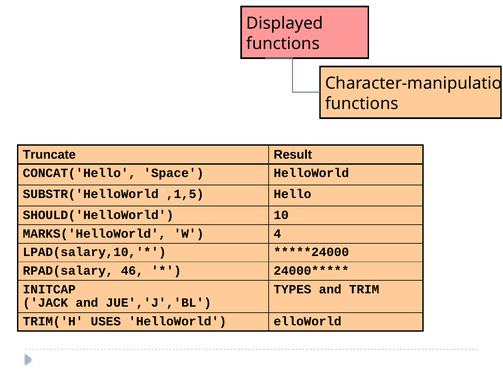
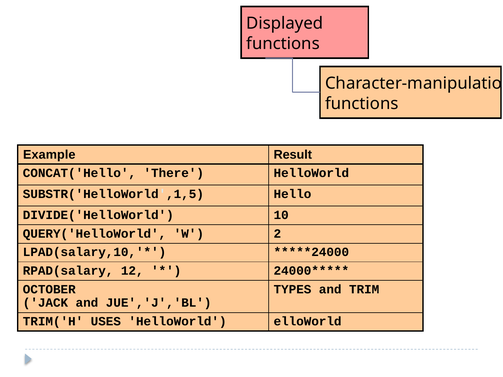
Truncate: Truncate -> Example
Space: Space -> There
SHOULD('HelloWorld: SHOULD('HelloWorld -> DIVIDE('HelloWorld
MARKS('HelloWorld: MARKS('HelloWorld -> QUERY('HelloWorld
4: 4 -> 2
46: 46 -> 12
INITCAP: INITCAP -> OCTOBER
